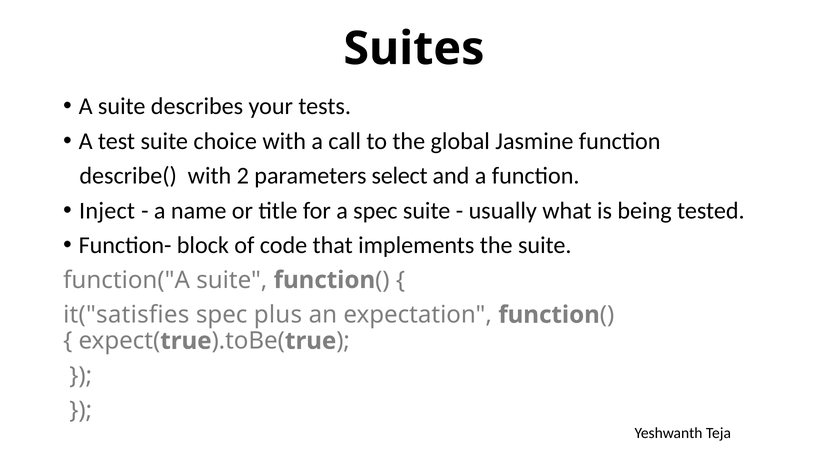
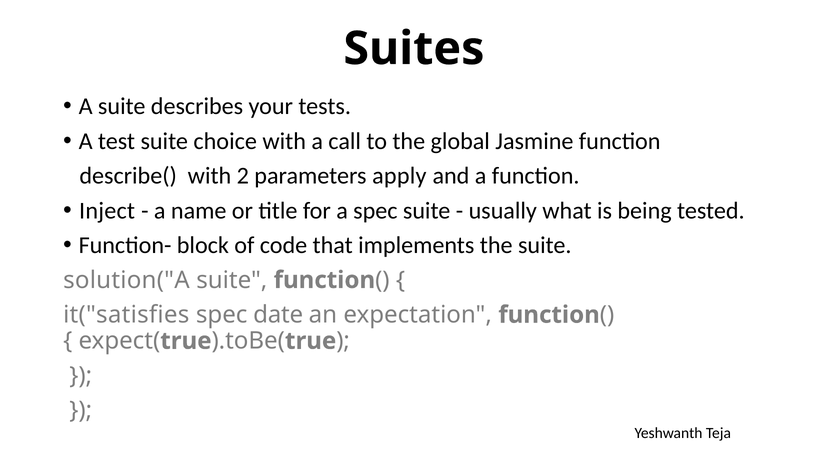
select: select -> apply
function("A: function("A -> solution("A
plus: plus -> date
